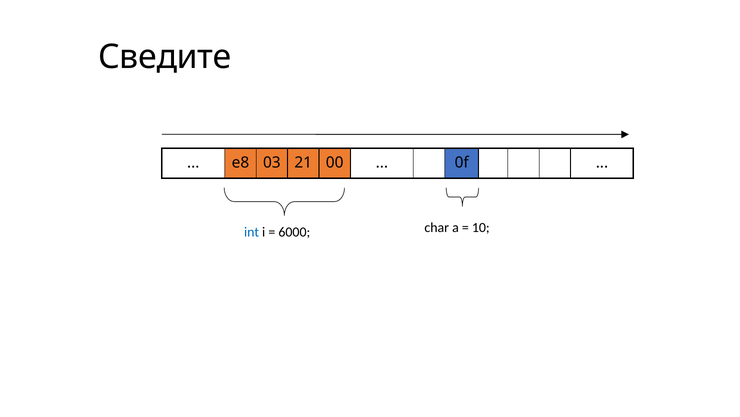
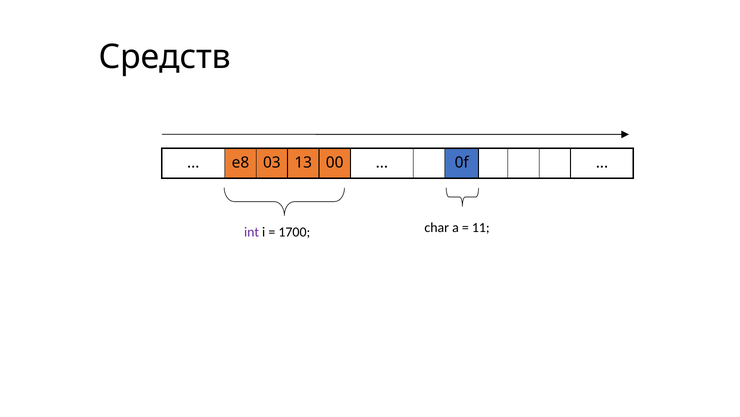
Сведите: Сведите -> Средств
21: 21 -> 13
int colour: blue -> purple
6000: 6000 -> 1700
10: 10 -> 11
